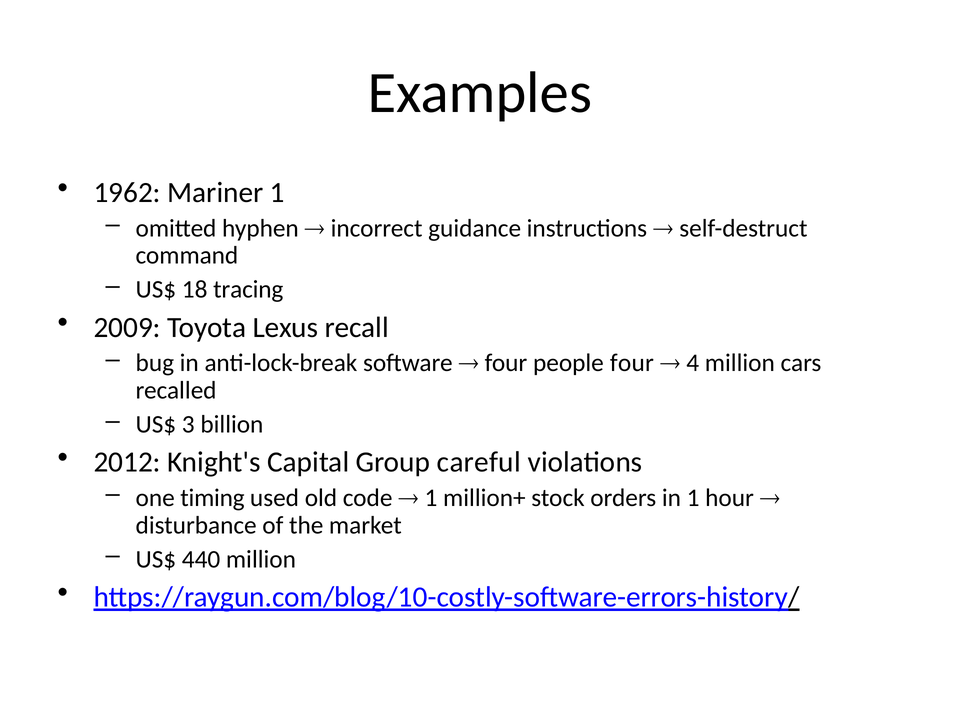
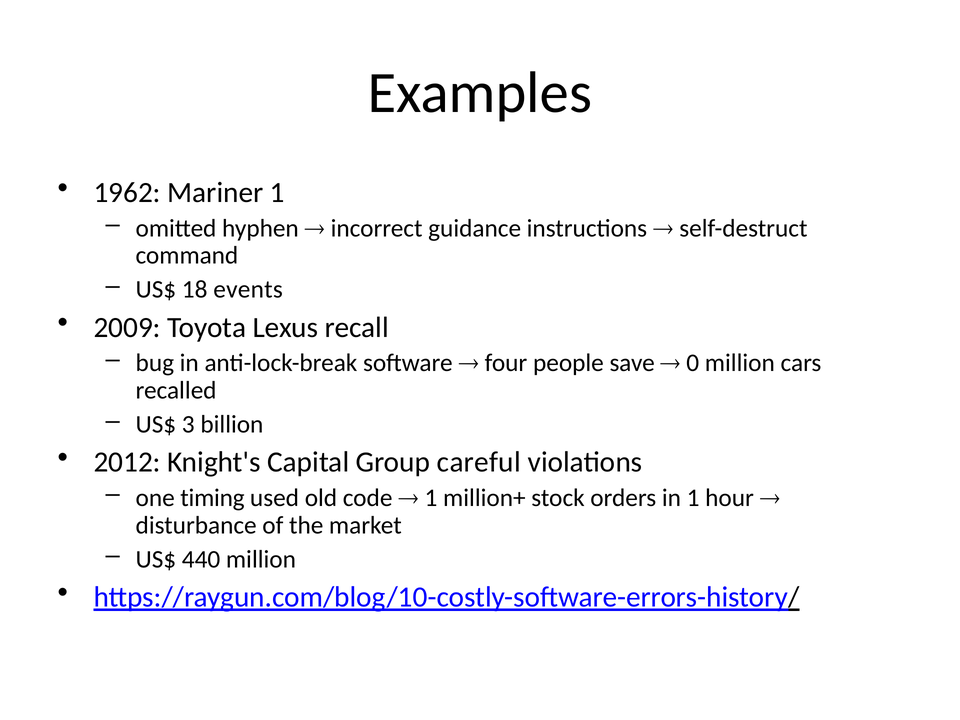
tracing: tracing -> events
people four: four -> save
4: 4 -> 0
